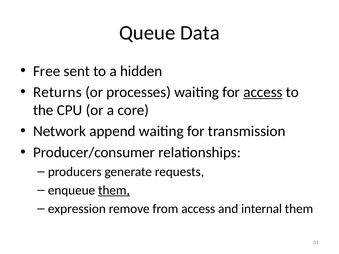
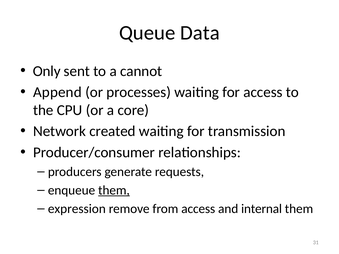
Free: Free -> Only
hidden: hidden -> cannot
Returns: Returns -> Append
access at (263, 92) underline: present -> none
append: append -> created
